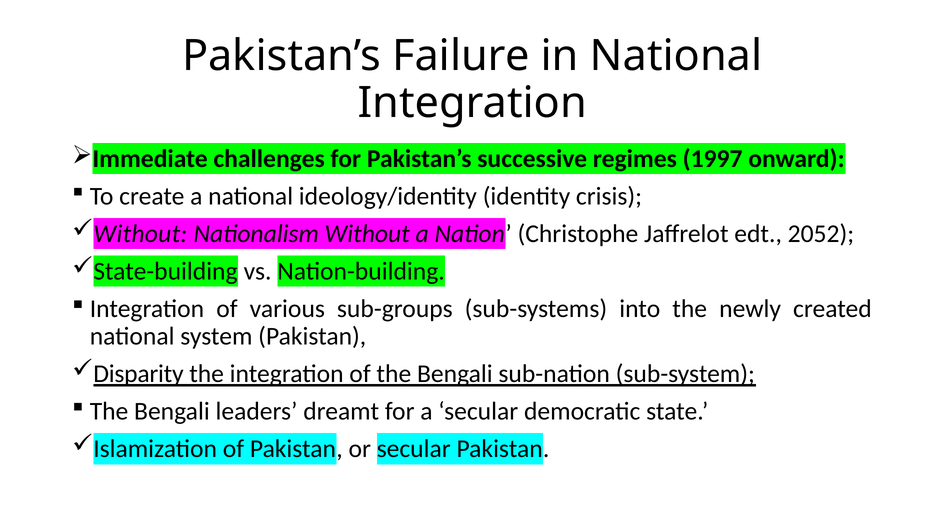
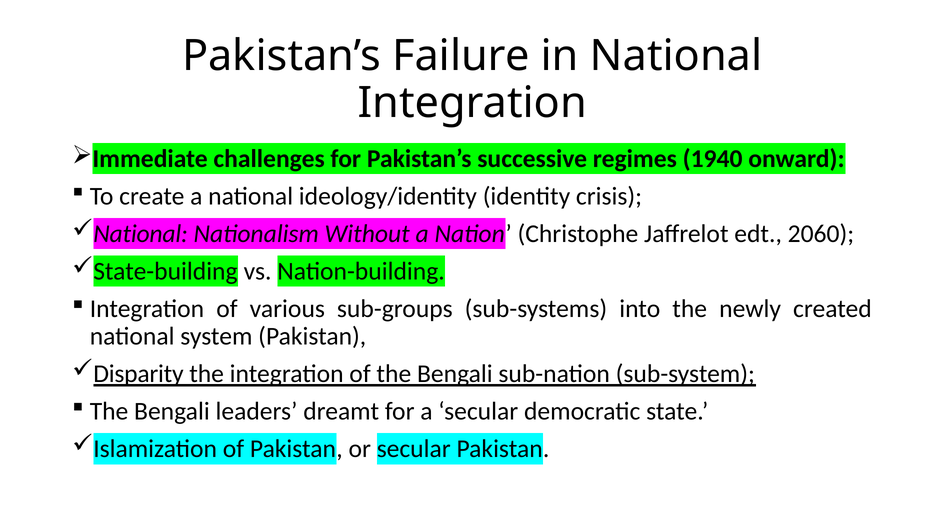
1997: 1997 -> 1940
Without at (140, 234): Without -> National
2052: 2052 -> 2060
